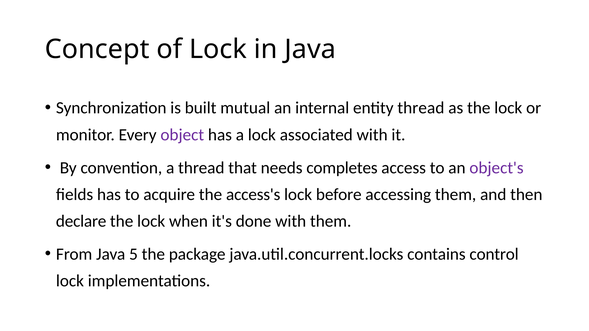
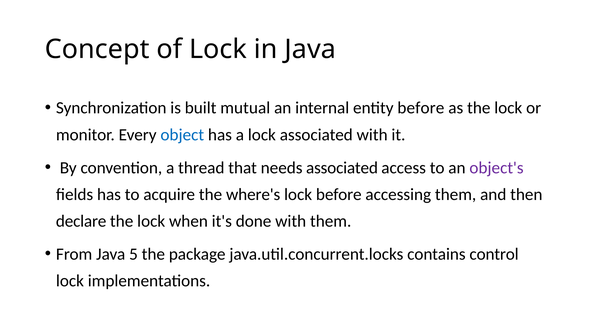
entity thread: thread -> before
object colour: purple -> blue
needs completes: completes -> associated
access's: access's -> where's
